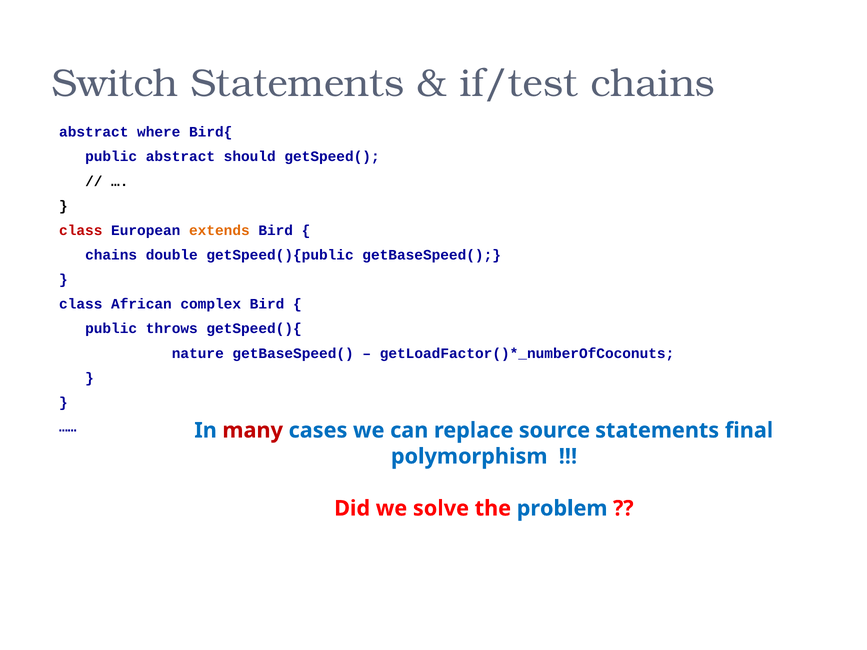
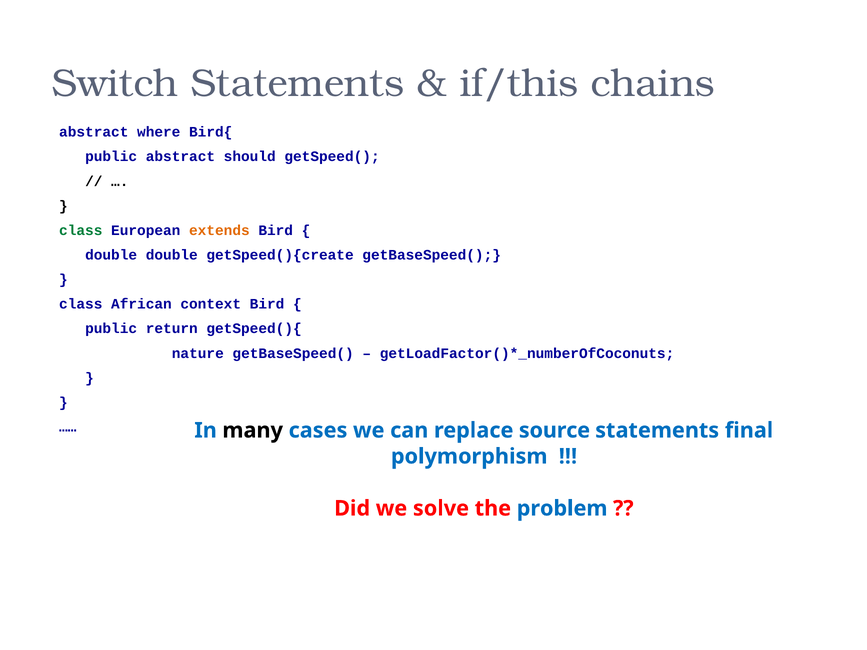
if/test: if/test -> if/this
class at (81, 231) colour: red -> green
chains at (111, 255): chains -> double
getSpeed(){public: getSpeed(){public -> getSpeed(){create
complex: complex -> context
throws: throws -> return
many colour: red -> black
